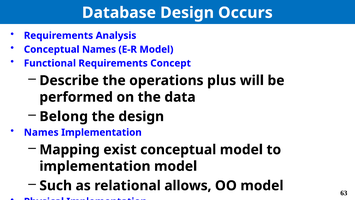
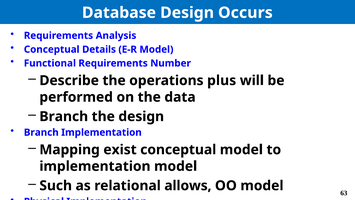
Conceptual Names: Names -> Details
Concept: Concept -> Number
Belong at (64, 116): Belong -> Branch
Names at (41, 132): Names -> Branch
